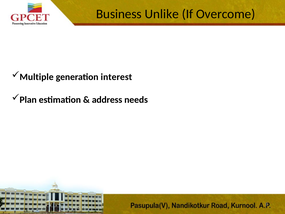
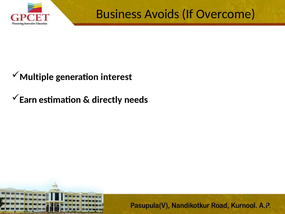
Unlike: Unlike -> Avoids
Plan: Plan -> Earn
address: address -> directly
